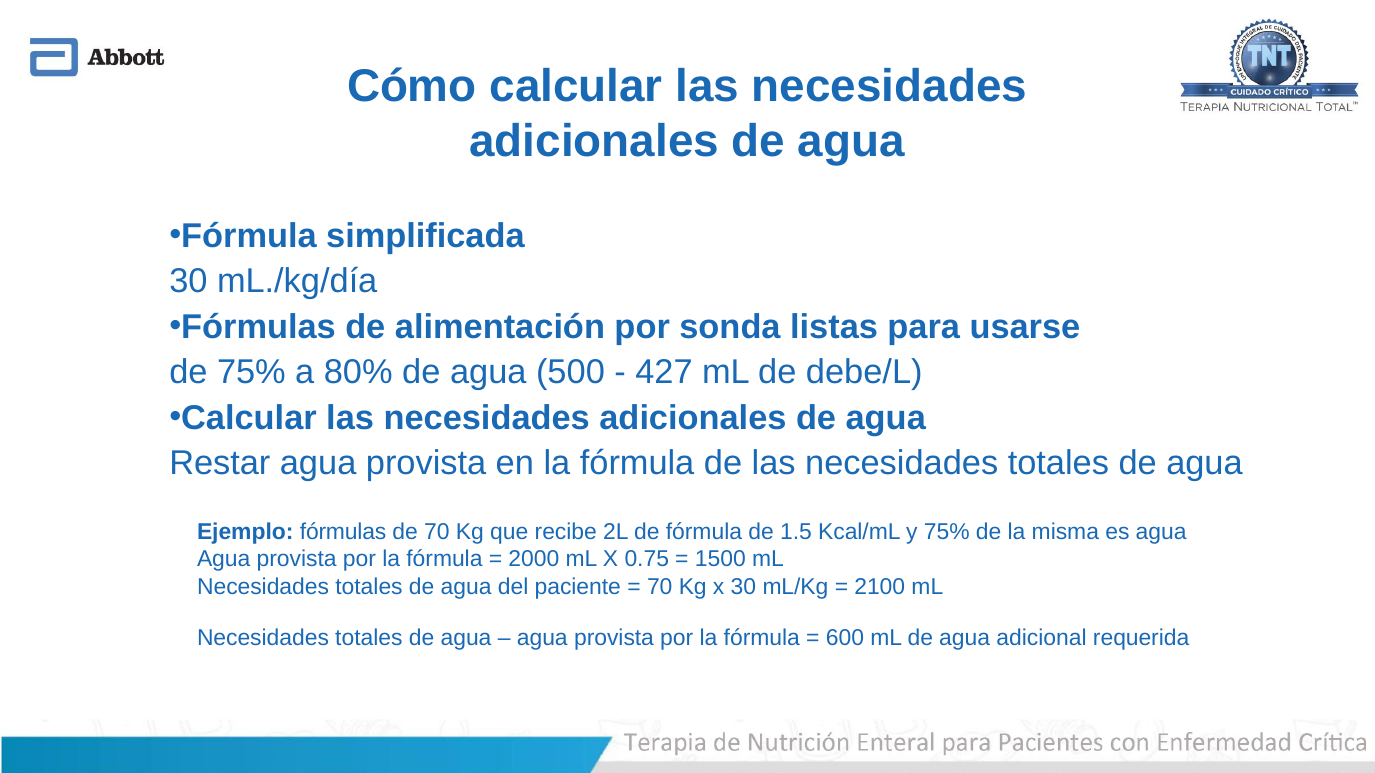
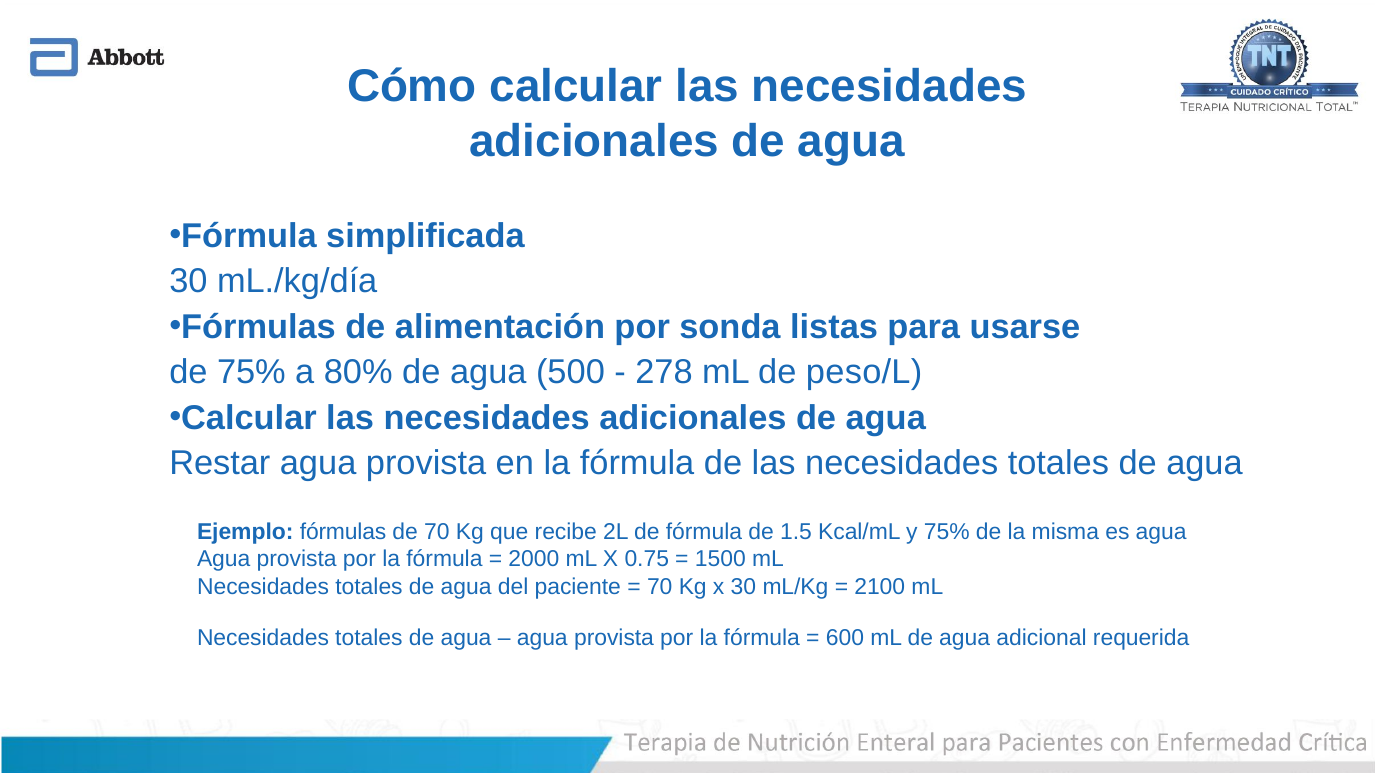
427: 427 -> 278
debe/L: debe/L -> peso/L
